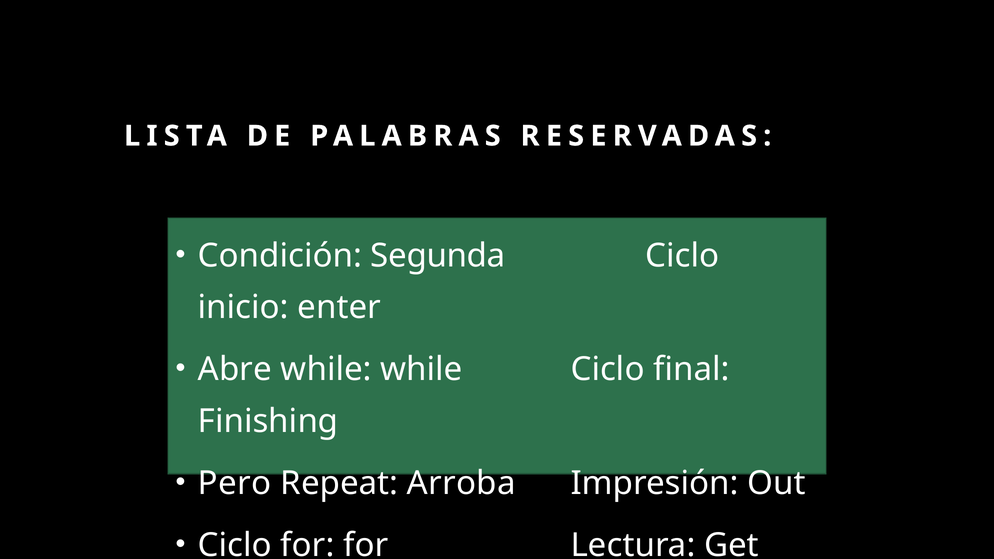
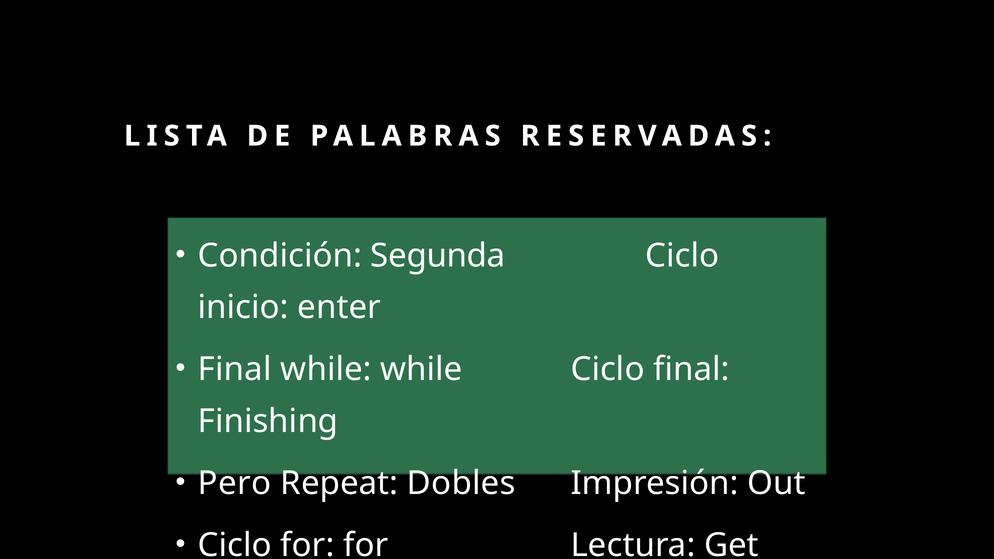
Abre at (235, 370): Abre -> Final
Arroba: Arroba -> Dobles
